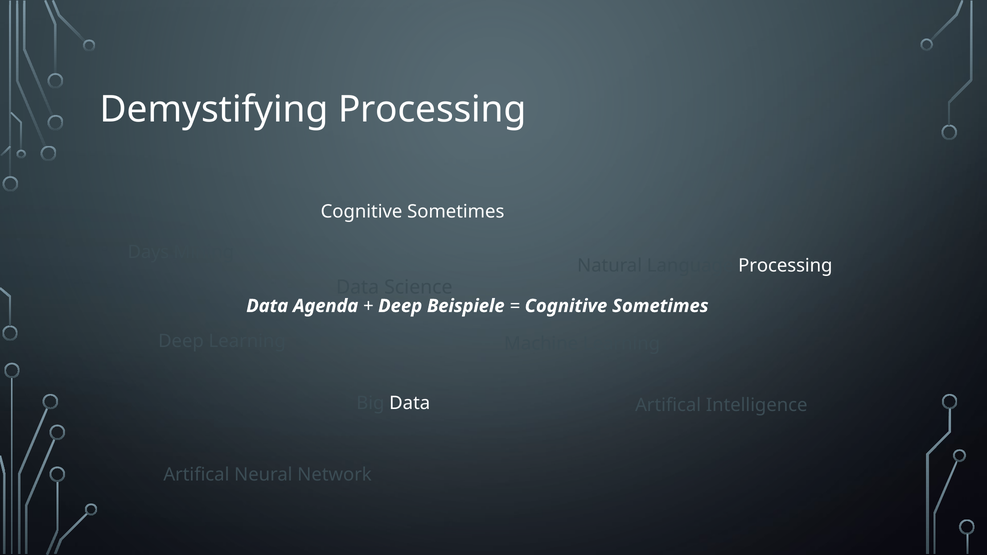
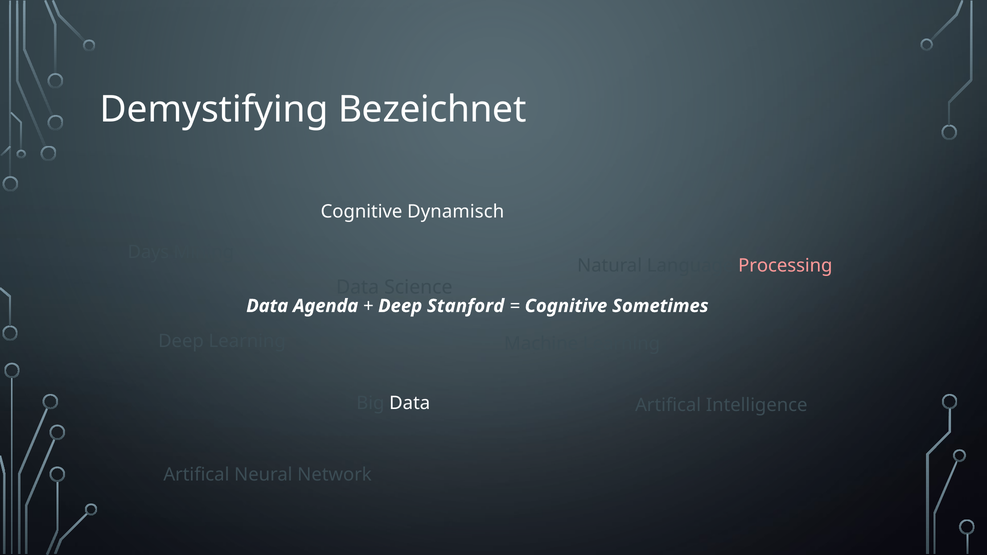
Demystifying Processing: Processing -> Bezeichnet
Sometimes at (456, 212): Sometimes -> Dynamisch
Processing at (785, 266) colour: white -> pink
Beispiele: Beispiele -> Stanford
